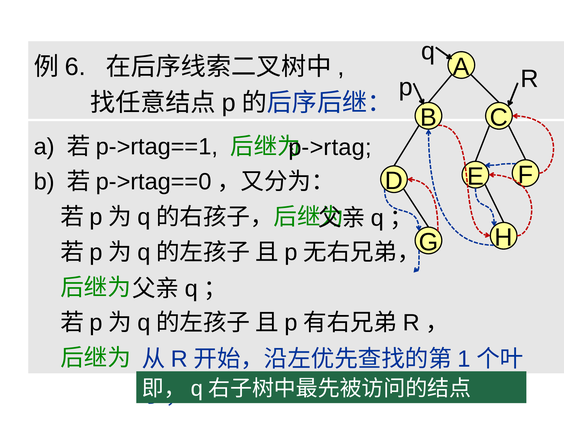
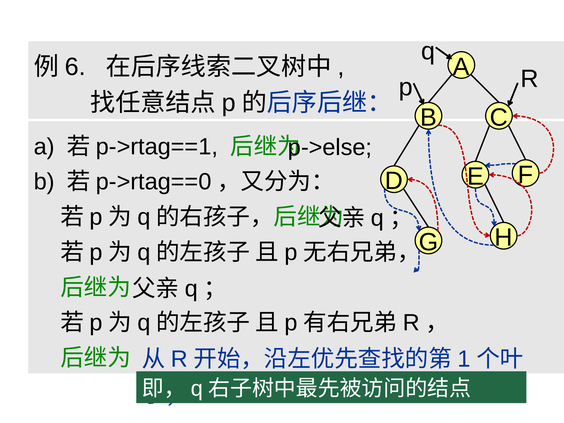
p->rtag: p->rtag -> p->else
